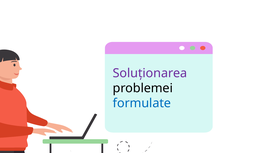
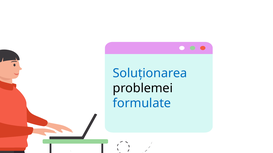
Soluționarea colour: purple -> blue
